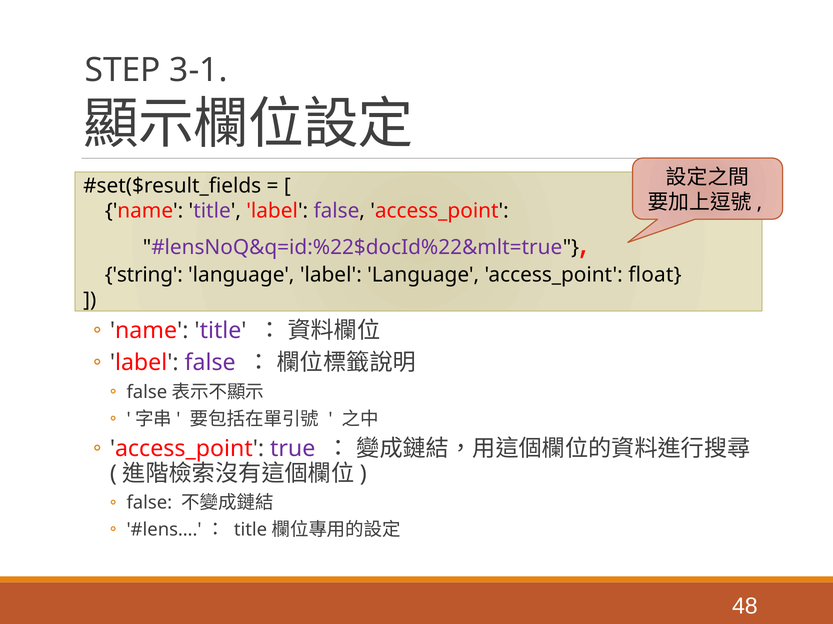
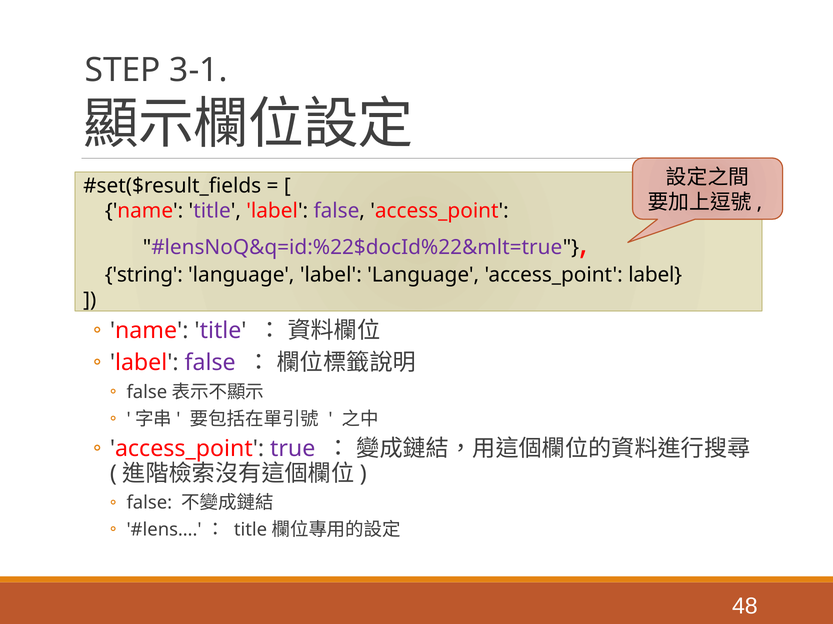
access_point float: float -> label
